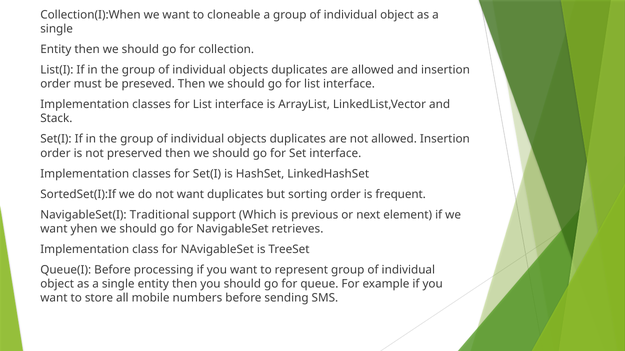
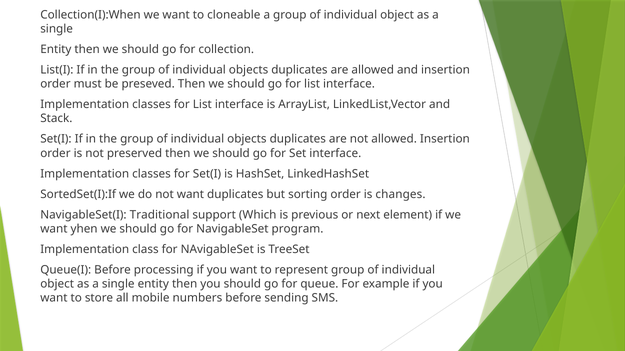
frequent: frequent -> changes
retrieves: retrieves -> program
